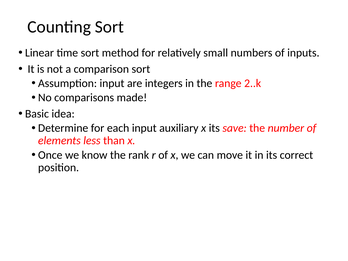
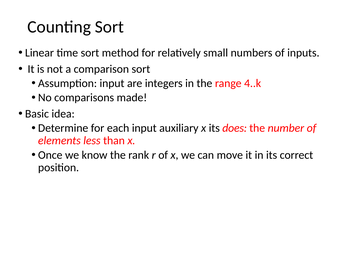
2..k: 2..k -> 4..k
save: save -> does
